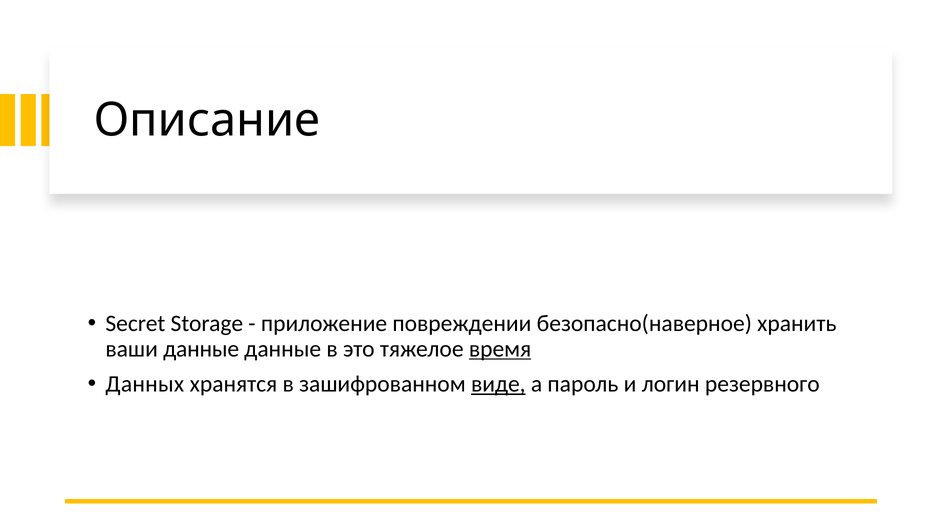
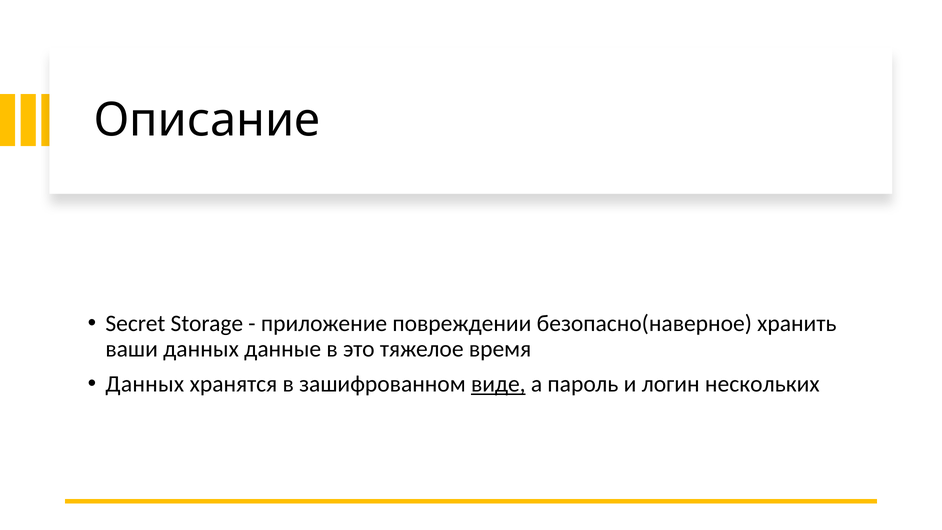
ваши данные: данные -> данных
время underline: present -> none
резервного: резервного -> нескольких
